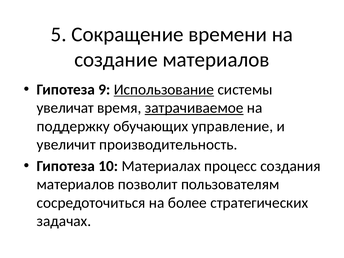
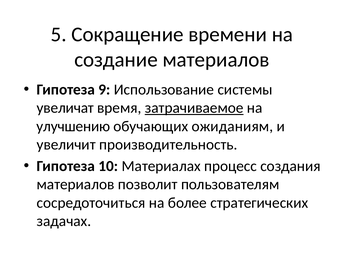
Использование underline: present -> none
поддержку: поддержку -> улучшению
управление: управление -> ожиданиям
